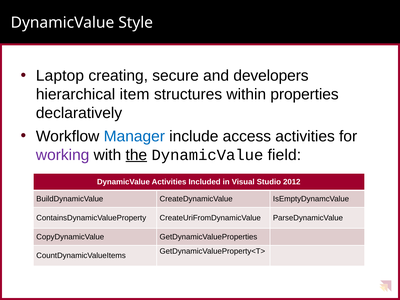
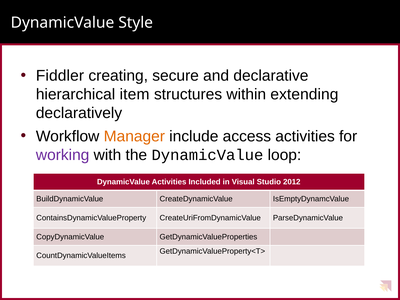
Laptop: Laptop -> Fiddler
developers: developers -> declarative
properties: properties -> extending
Manager colour: blue -> orange
the underline: present -> none
field: field -> loop
